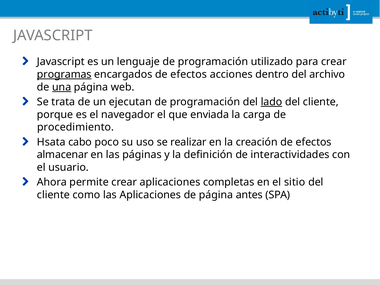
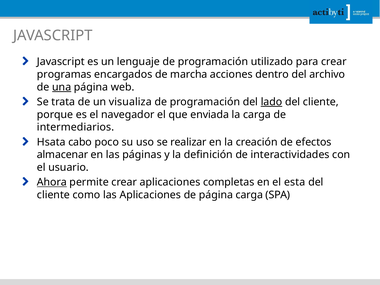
programas underline: present -> none
encargados de efectos: efectos -> marcha
ejecutan: ejecutan -> visualiza
procedimiento: procedimiento -> intermediarios
Ahora underline: none -> present
sitio: sitio -> esta
página antes: antes -> carga
